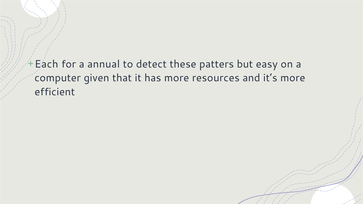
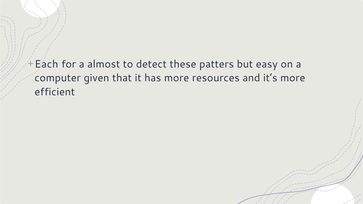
annual: annual -> almost
